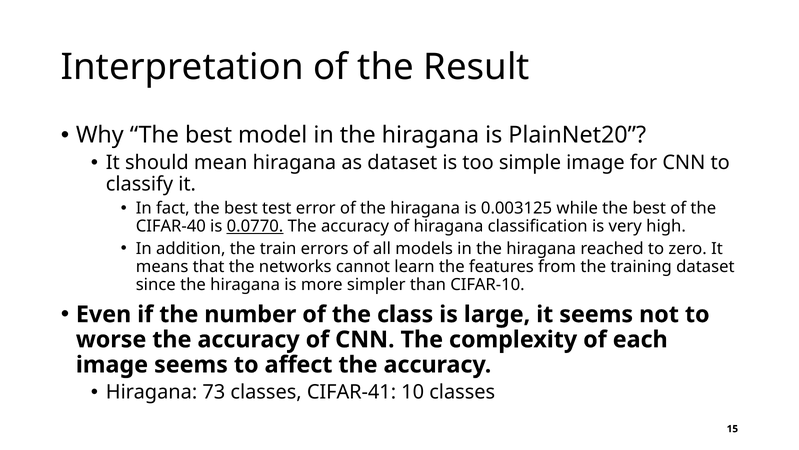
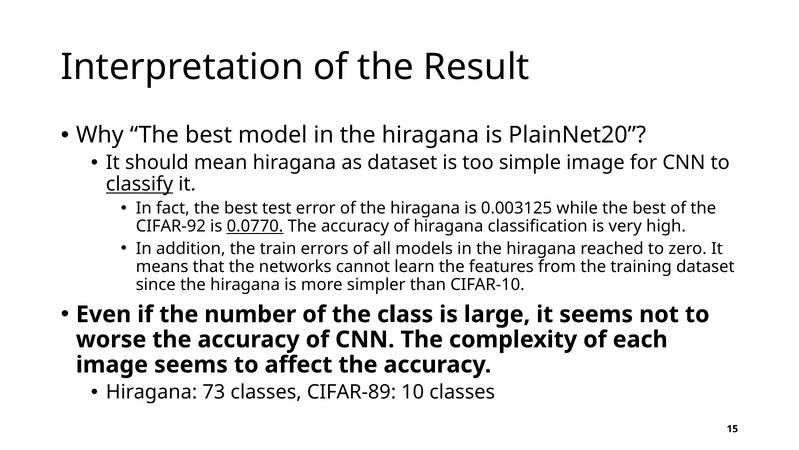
classify underline: none -> present
CIFAR-40: CIFAR-40 -> CIFAR-92
CIFAR-41: CIFAR-41 -> CIFAR-89
